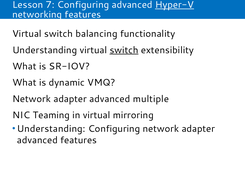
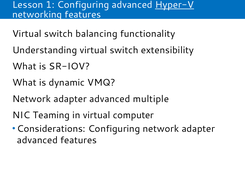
7: 7 -> 1
switch at (124, 50) underline: present -> none
mirroring: mirroring -> computer
Understanding at (51, 129): Understanding -> Considerations
